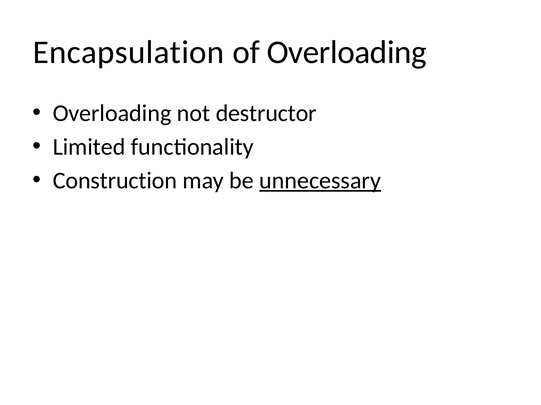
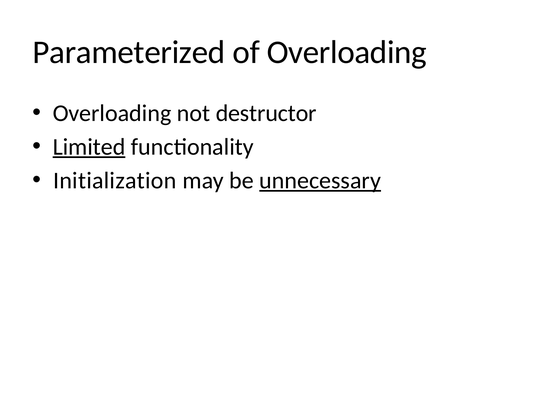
Encapsulation: Encapsulation -> Parameterized
Limited underline: none -> present
Construction: Construction -> Initialization
